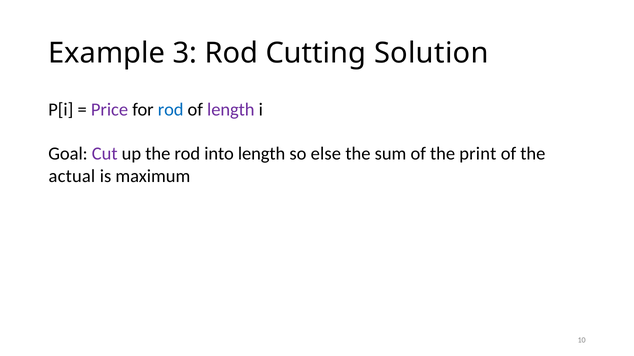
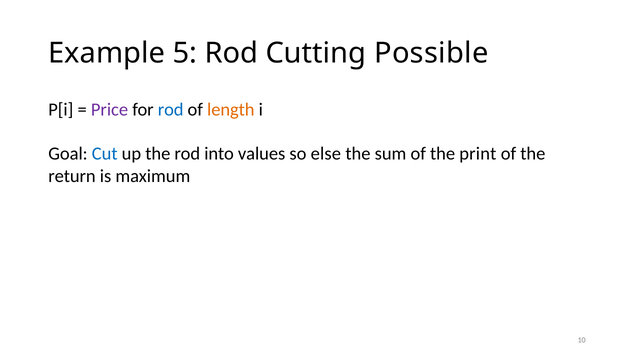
3: 3 -> 5
Solution: Solution -> Possible
length at (231, 110) colour: purple -> orange
Cut colour: purple -> blue
into length: length -> values
actual: actual -> return
